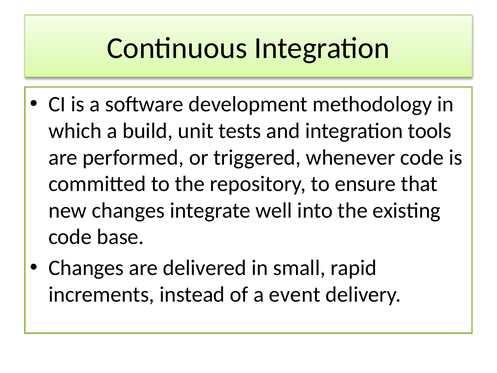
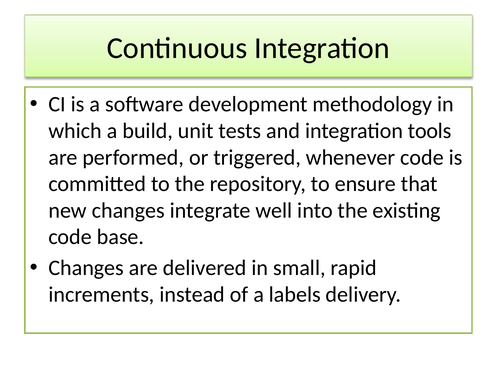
event: event -> labels
